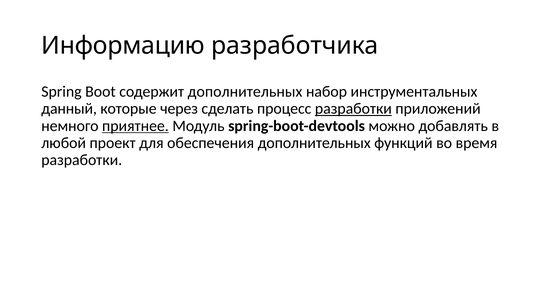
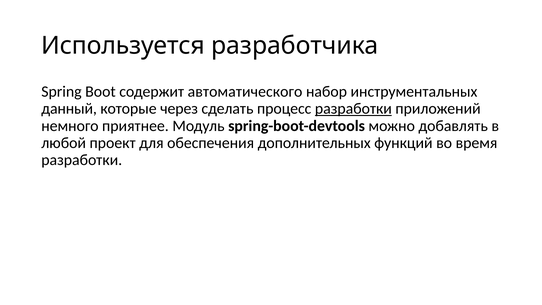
Информацию: Информацию -> Используется
содержит дополнительных: дополнительных -> автоматического
приятнее underline: present -> none
